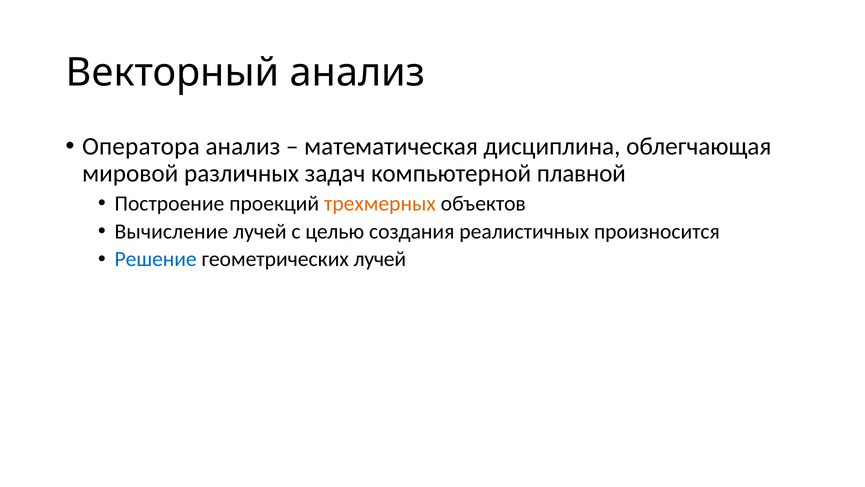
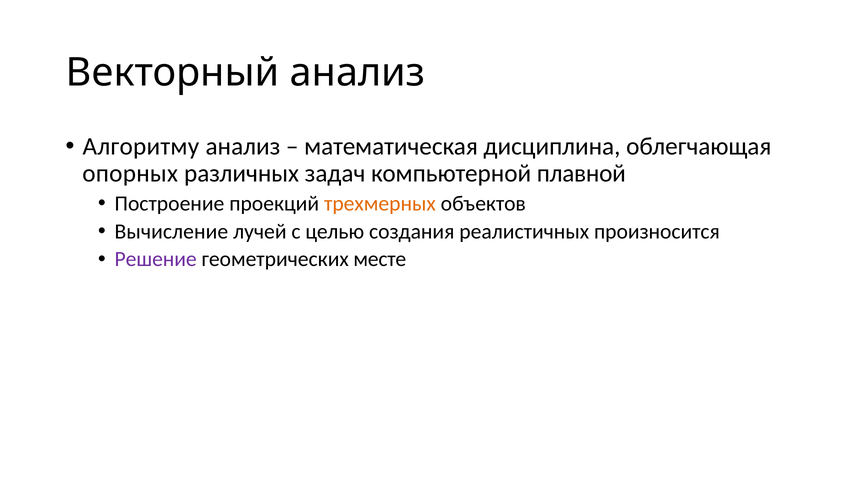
Оператора: Оператора -> Алгоритму
мировой: мировой -> опорных
Решение colour: blue -> purple
геометрических лучей: лучей -> месте
